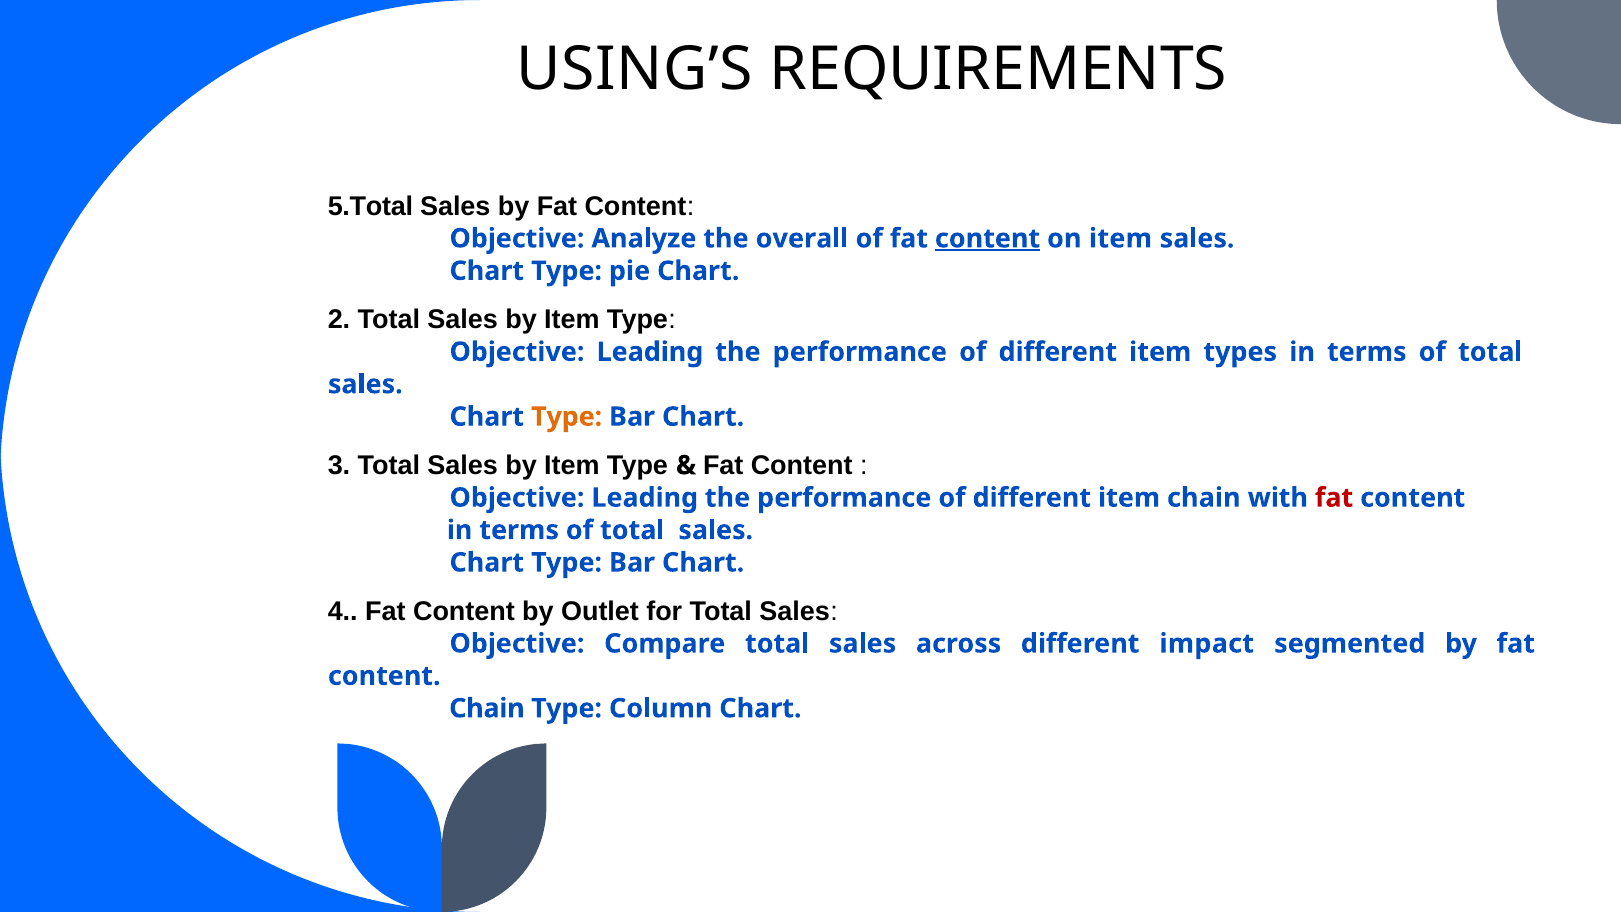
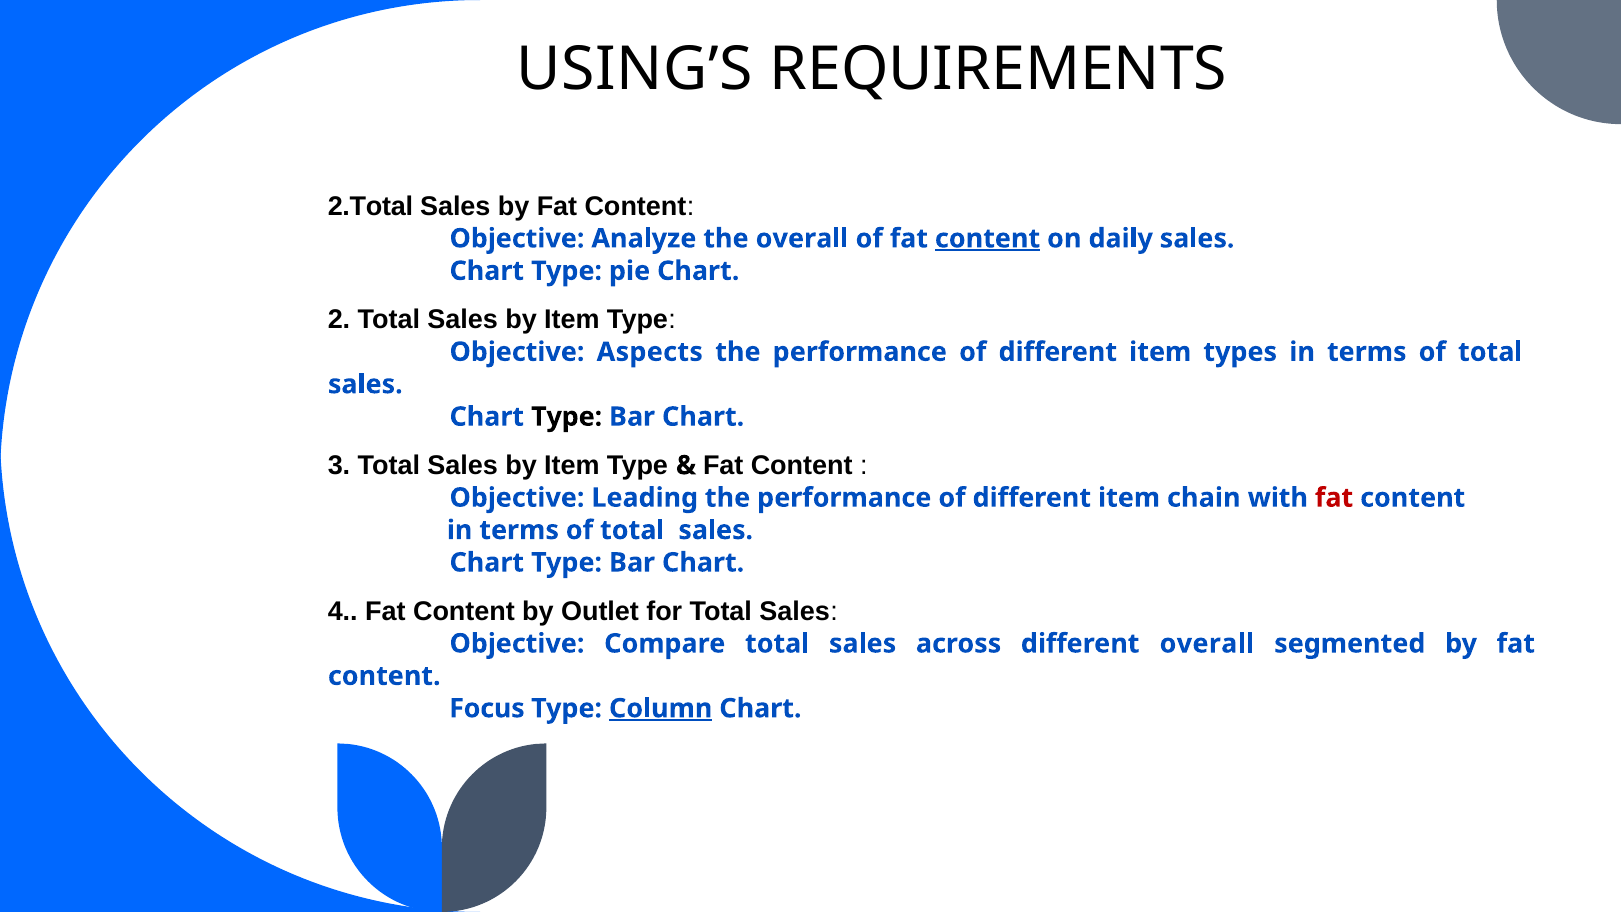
5.Total: 5.Total -> 2.Total
on item: item -> daily
Leading at (650, 352): Leading -> Aspects
Type at (567, 417) colour: orange -> black
different impact: impact -> overall
Chain at (487, 708): Chain -> Focus
Column underline: none -> present
